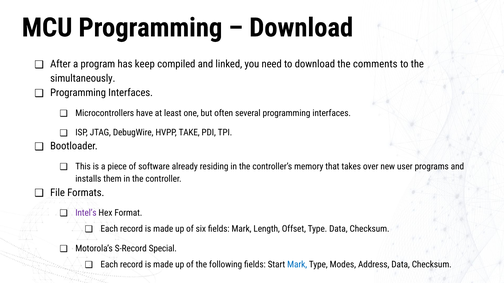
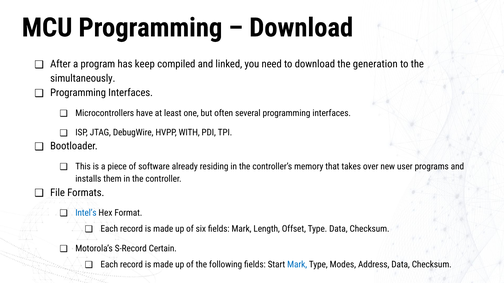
comments: comments -> generation
TAKE: TAKE -> WITH
Intel’s colour: purple -> blue
Special: Special -> Certain
